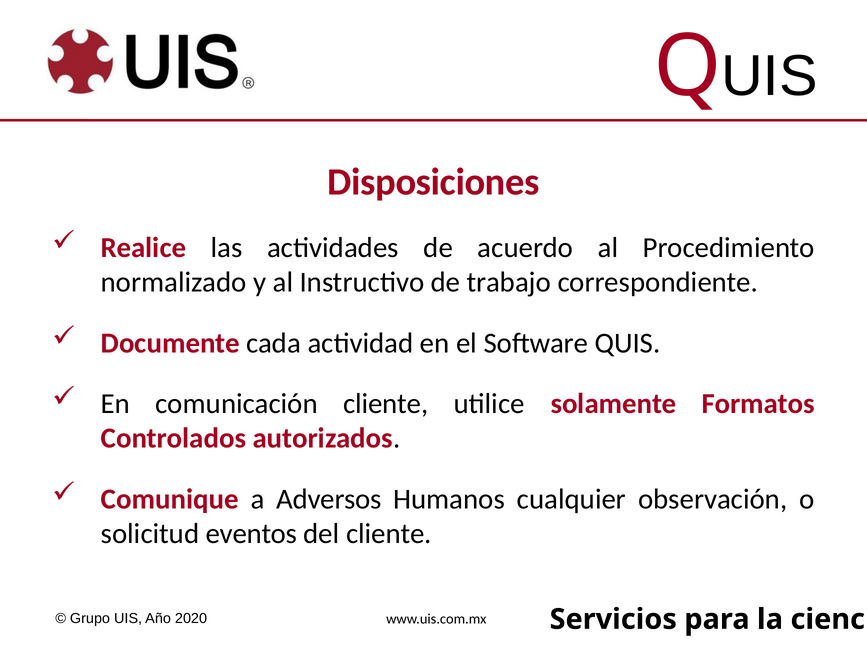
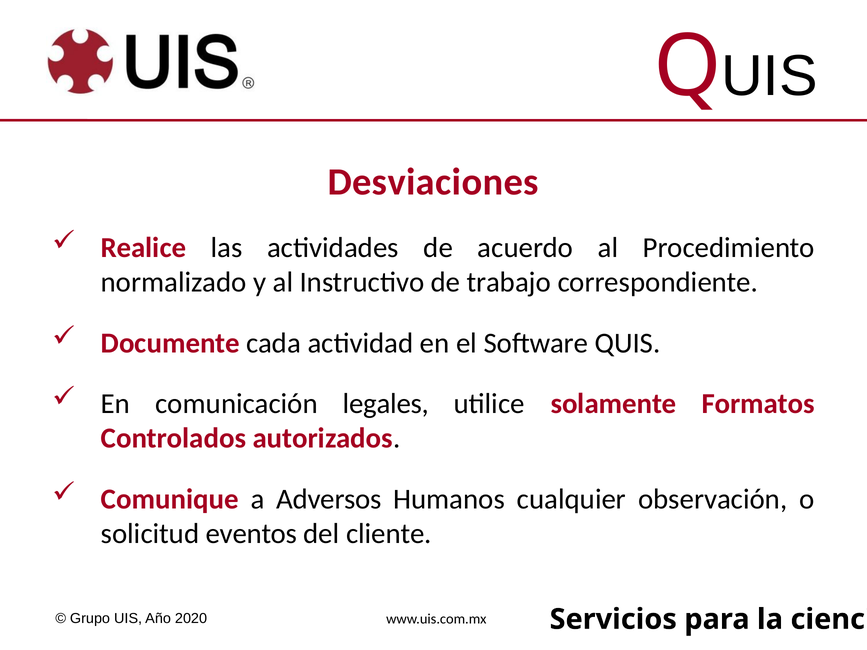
Disposiciones: Disposiciones -> Desviaciones
comunicación cliente: cliente -> legales
